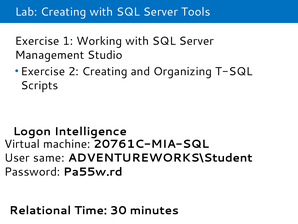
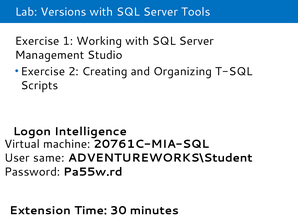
Lab Creating: Creating -> Versions
Relational: Relational -> Extension
